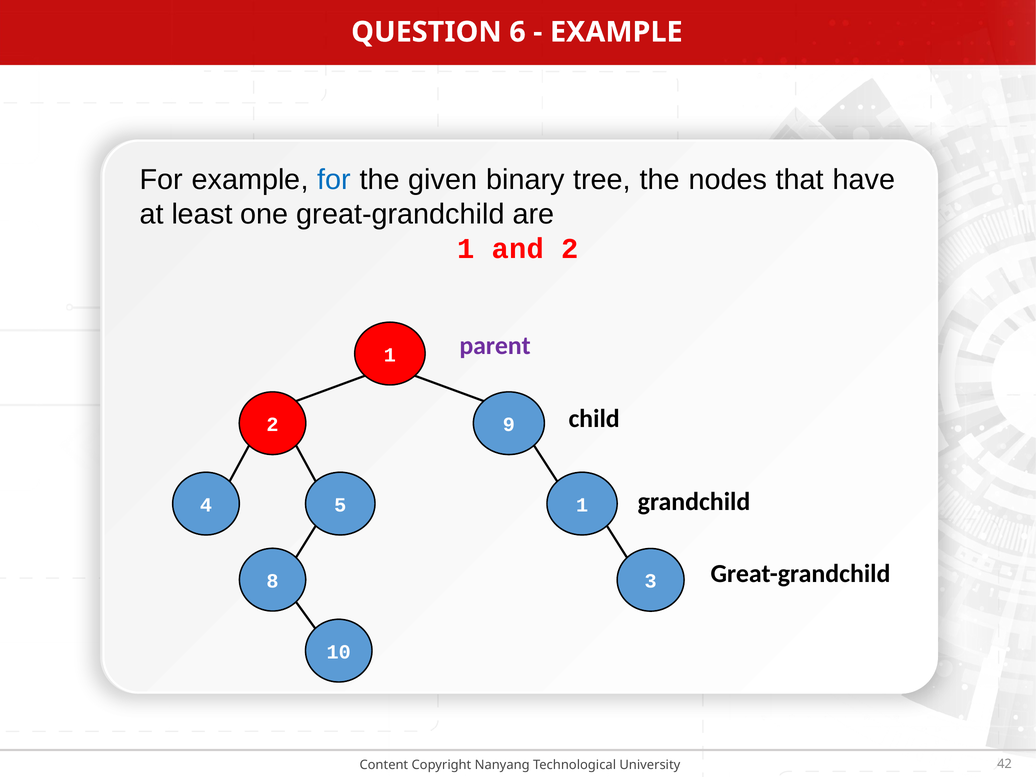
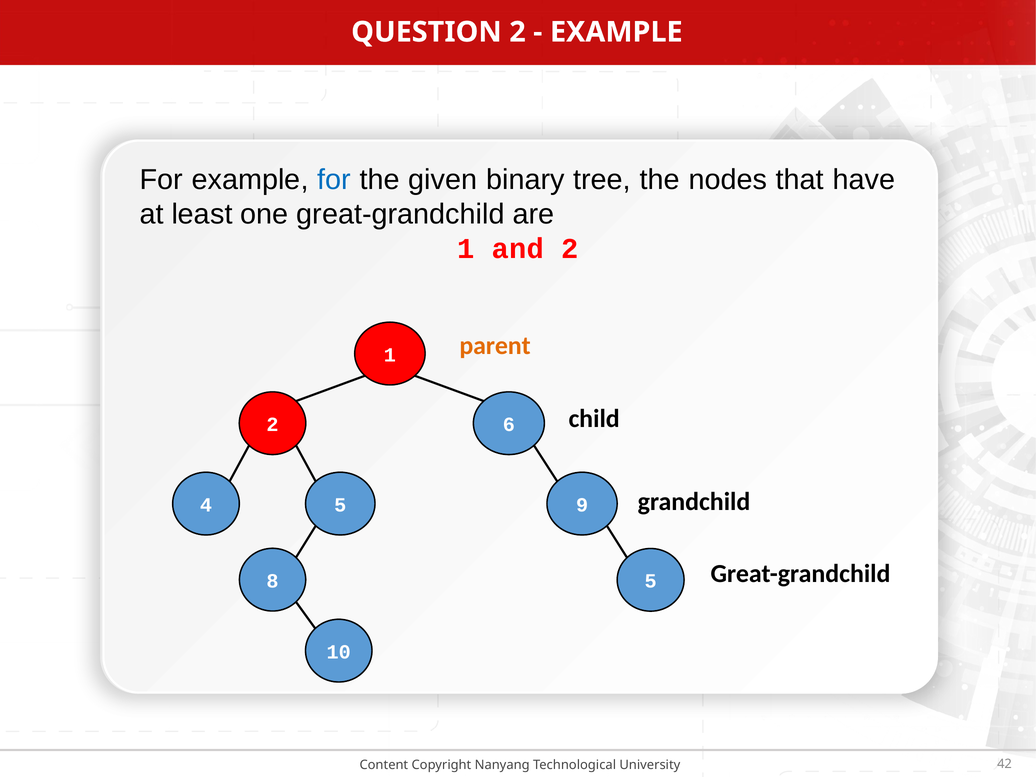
QUESTION 6: 6 -> 2
parent colour: purple -> orange
9: 9 -> 6
4 1: 1 -> 9
8 3: 3 -> 5
